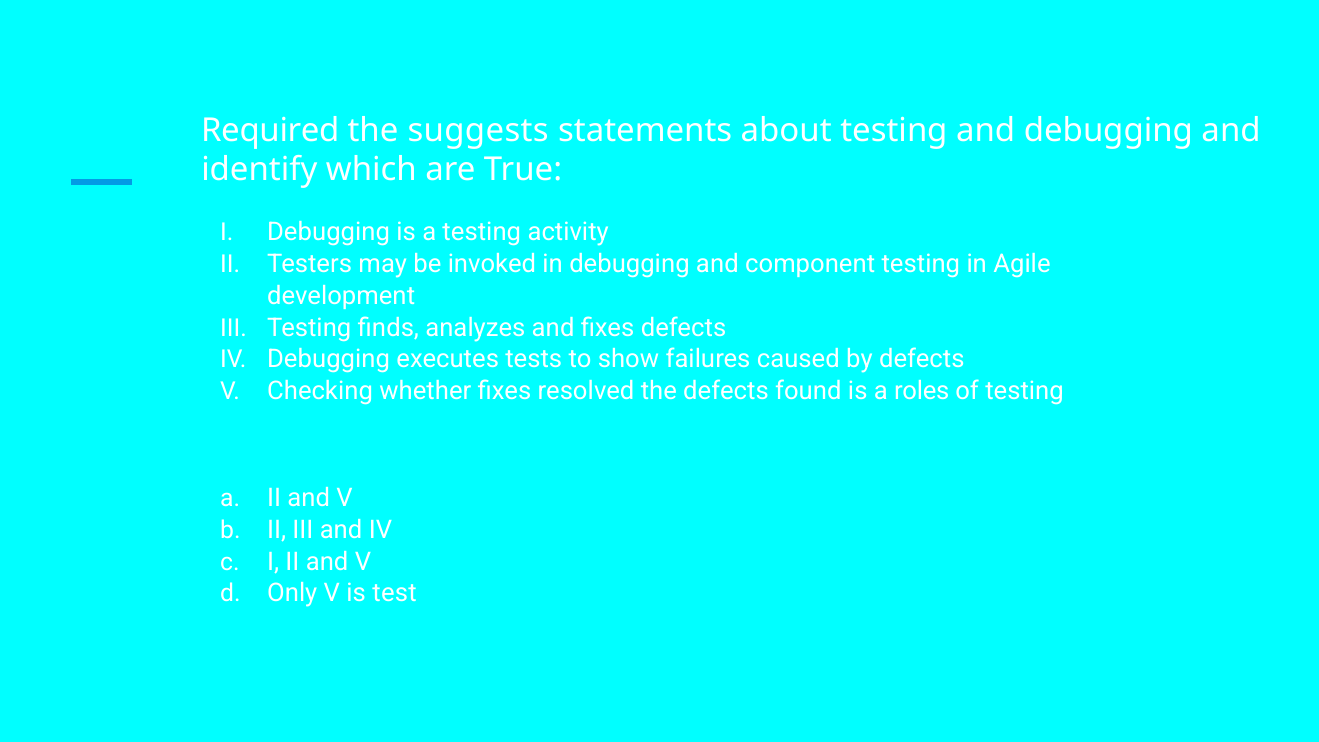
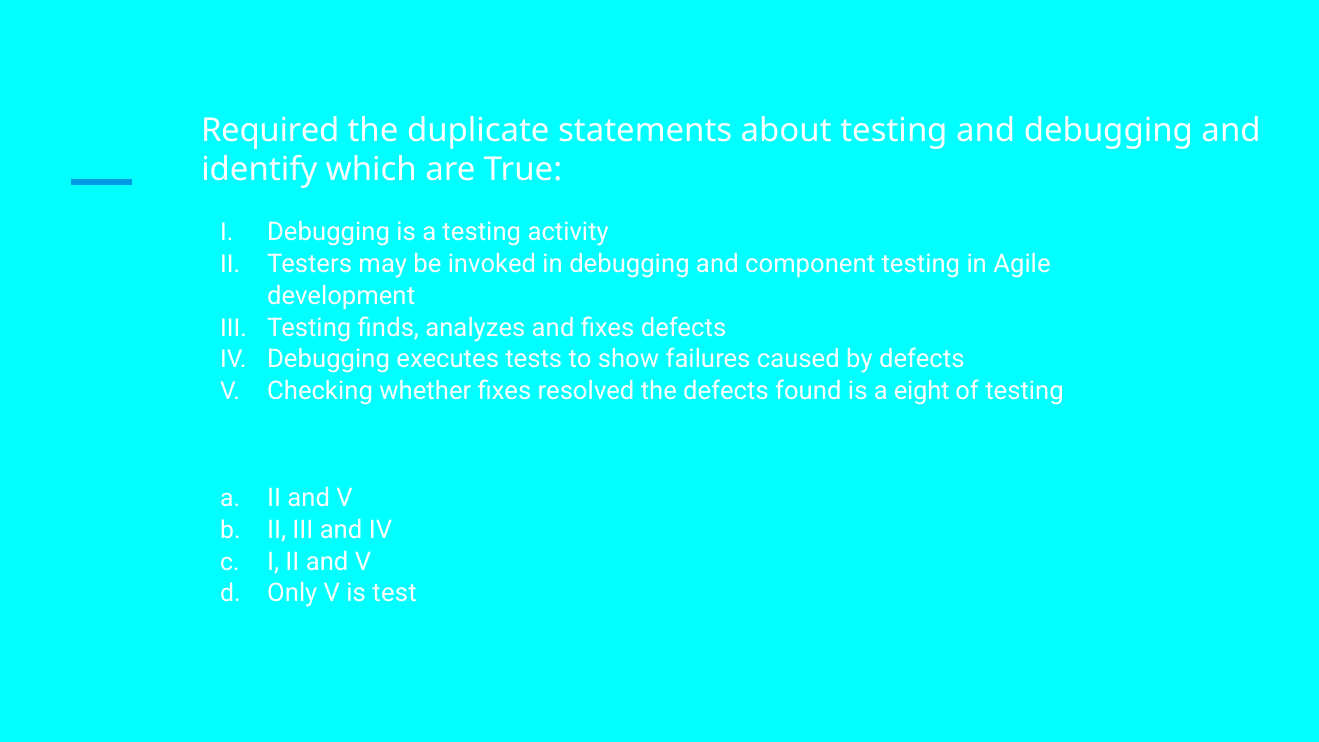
suggests: suggests -> duplicate
roles: roles -> eight
